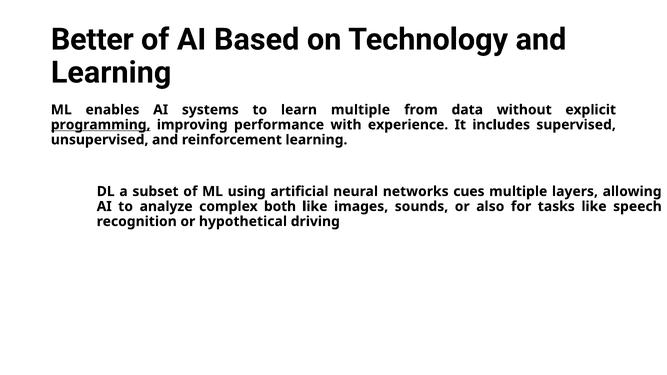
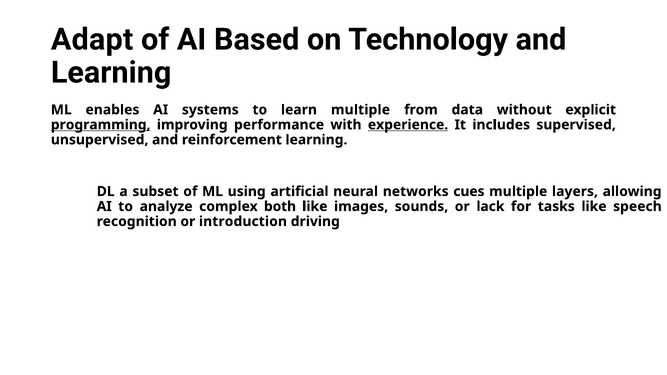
Better: Better -> Adapt
experience underline: none -> present
also: also -> lack
hypothetical: hypothetical -> introduction
